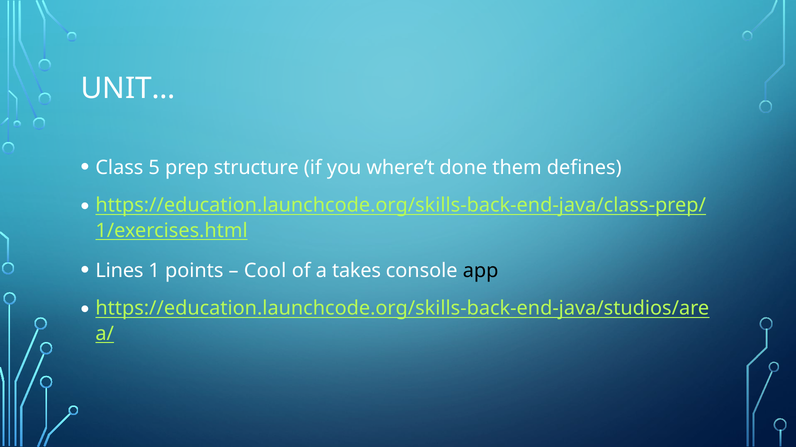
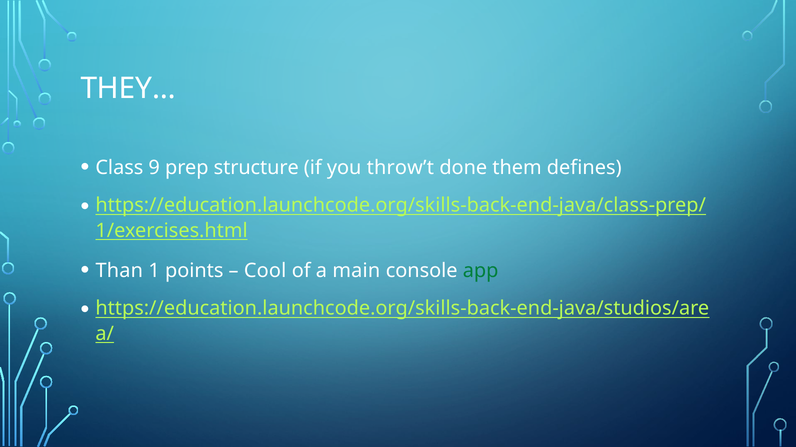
UNIT…: UNIT… -> THEY…
5: 5 -> 9
where’t: where’t -> throw’t
Lines: Lines -> Than
takes: takes -> main
app colour: black -> green
